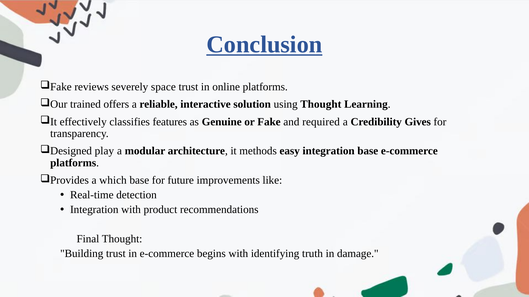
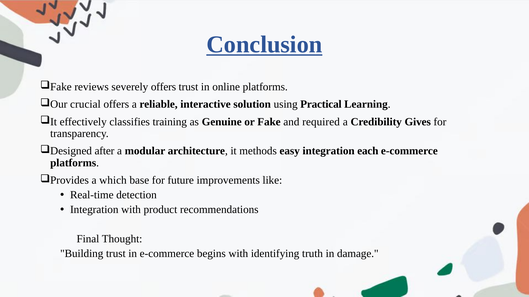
severely space: space -> offers
trained: trained -> crucial
using Thought: Thought -> Practical
features: features -> training
play: play -> after
integration base: base -> each
